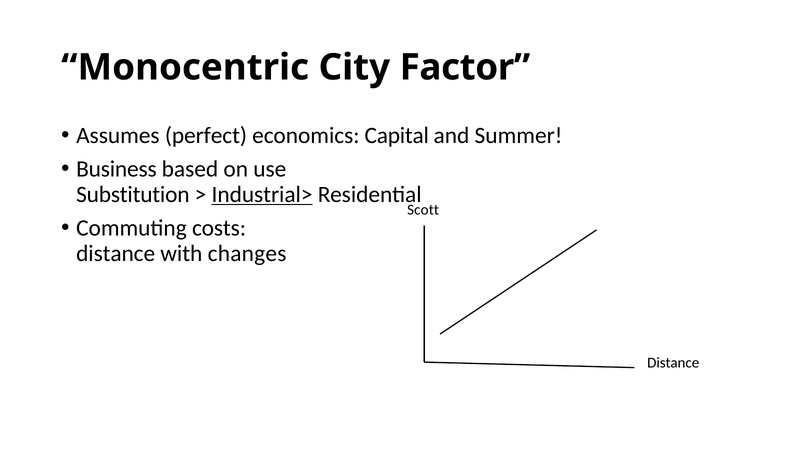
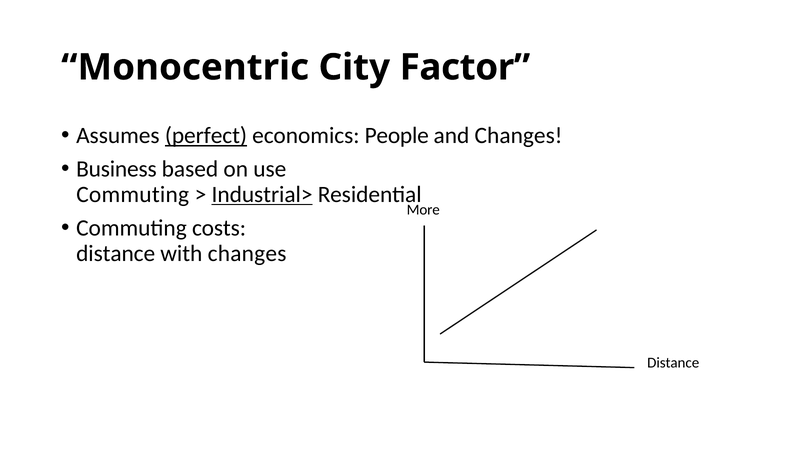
perfect underline: none -> present
Capital: Capital -> People
and Summer: Summer -> Changes
Substitution at (133, 194): Substitution -> Commuting
Scott: Scott -> More
